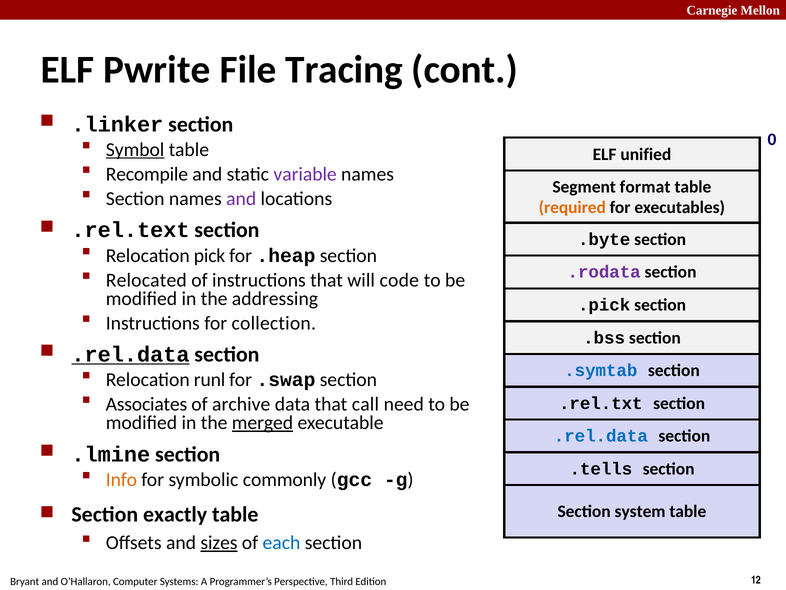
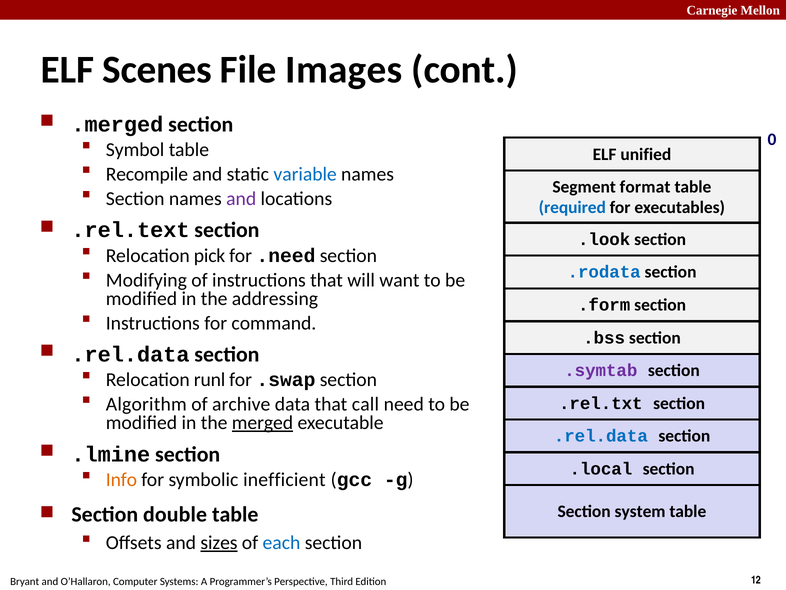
Pwrite: Pwrite -> Scenes
Tracing: Tracing -> Images
.linker: .linker -> .merged
Symbol underline: present -> none
variable colour: purple -> blue
required colour: orange -> blue
.byte: .byte -> .look
.heap: .heap -> .need
.rodata colour: purple -> blue
Relocated: Relocated -> Modifying
code: code -> want
.pick: .pick -> .form
collection: collection -> command
.rel.data at (130, 354) underline: present -> none
.symtab colour: blue -> purple
Associates: Associates -> Algorithm
.tells: .tells -> .local
commonly: commonly -> inefficient
exactly: exactly -> double
